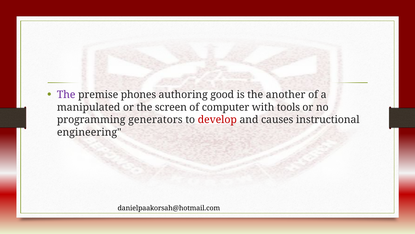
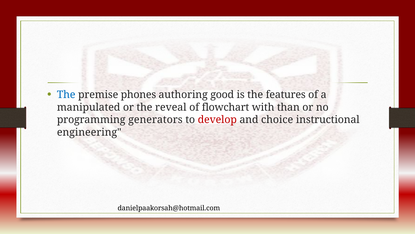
The at (66, 95) colour: purple -> blue
another: another -> features
screen: screen -> reveal
computer: computer -> flowchart
tools: tools -> than
causes: causes -> choice
